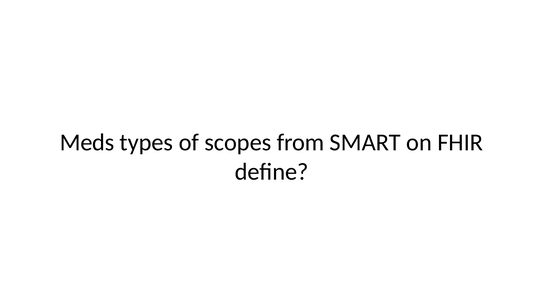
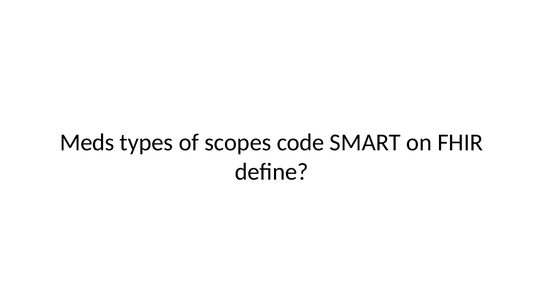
from: from -> code
